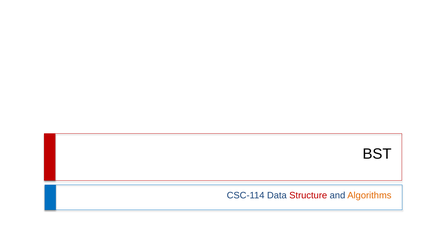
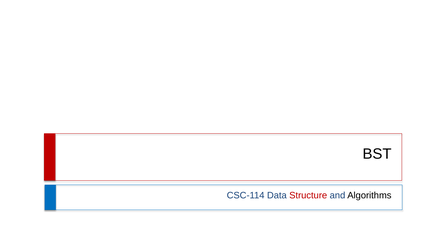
Algorithms colour: orange -> black
